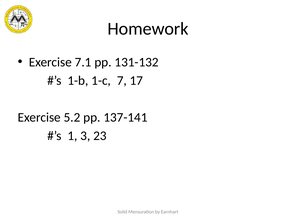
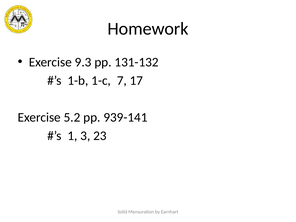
7.1: 7.1 -> 9.3
137-141: 137-141 -> 939-141
